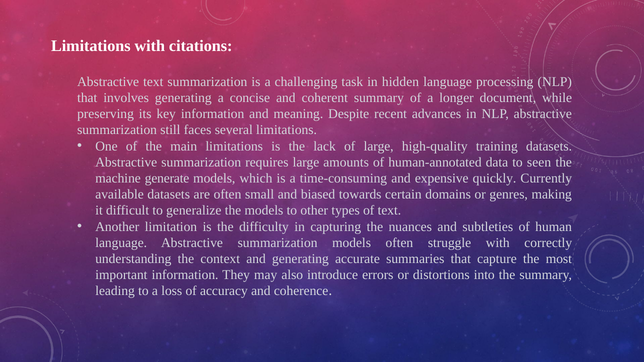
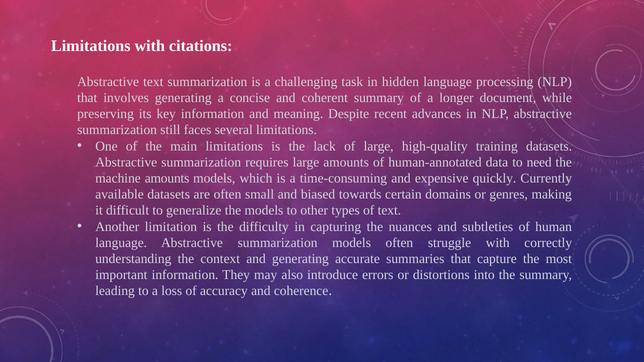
seen: seen -> need
machine generate: generate -> amounts
